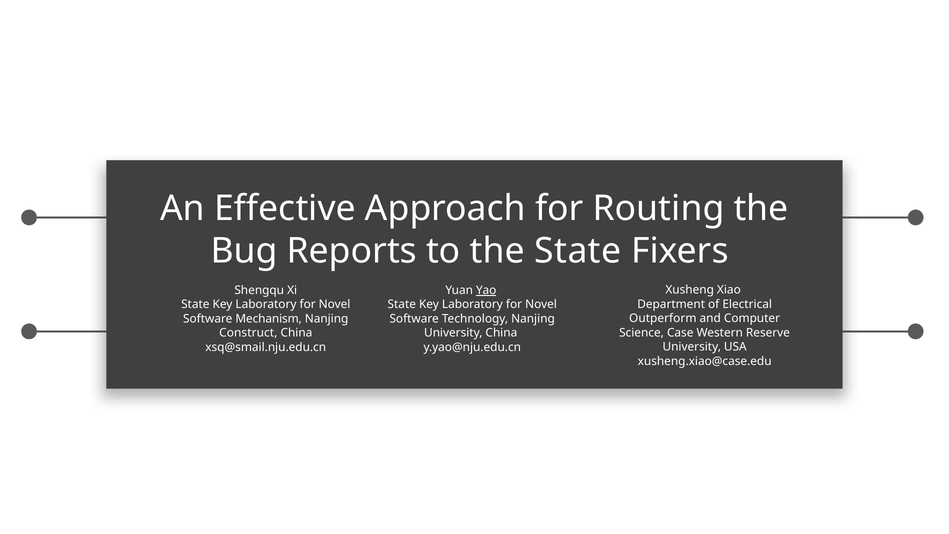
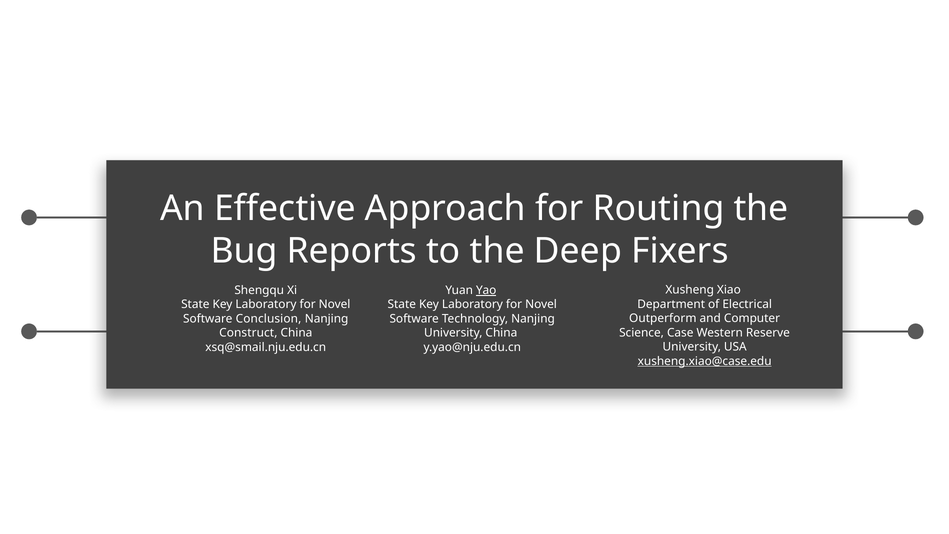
the State: State -> Deep
Mechanism: Mechanism -> Conclusion
xusheng.xiao@case.edu underline: none -> present
